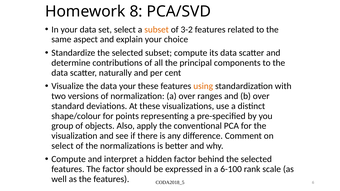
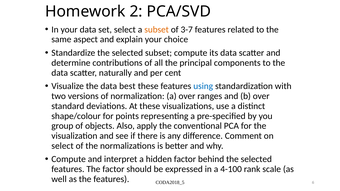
8: 8 -> 2
3-2: 3-2 -> 3-7
data your: your -> best
using colour: orange -> blue
6-100: 6-100 -> 4-100
